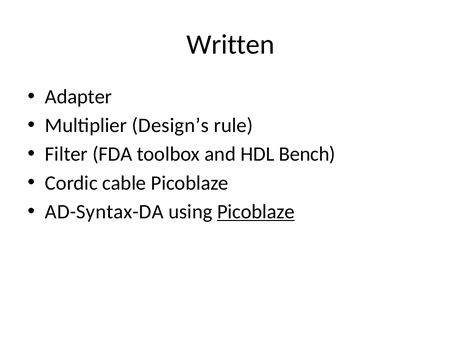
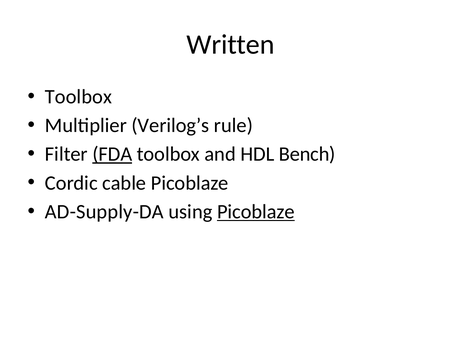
Adapter at (78, 97): Adapter -> Toolbox
Design’s: Design’s -> Verilog’s
FDA underline: none -> present
AD-Syntax-DA: AD-Syntax-DA -> AD-Supply-DA
